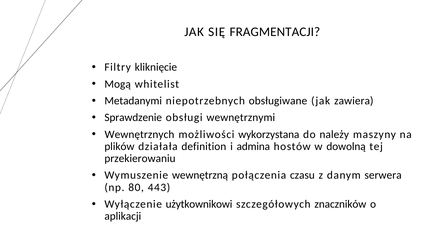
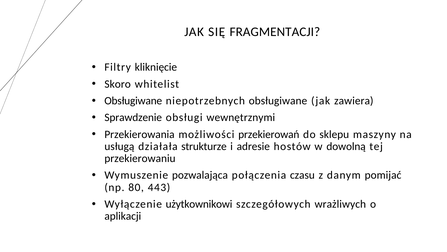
Mogą: Mogą -> Skoro
Metadanymi at (133, 101): Metadanymi -> Obsługiwane
Wewnętrznych: Wewnętrznych -> Przekierowania
wykorzystana: wykorzystana -> przekierowań
należy: należy -> sklepu
plików: plików -> usługą
definition: definition -> strukturze
admina: admina -> adresie
wewnętrzną: wewnętrzną -> pozwalająca
serwera: serwera -> pomijać
znaczników: znaczników -> wrażliwych
